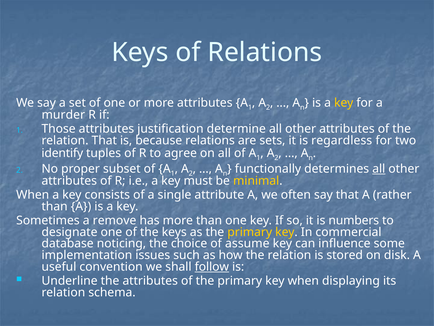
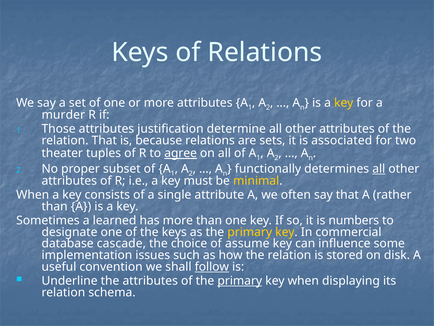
regardless: regardless -> associated
identify: identify -> theater
agree underline: none -> present
remove: remove -> learned
noticing: noticing -> cascade
primary at (240, 280) underline: none -> present
